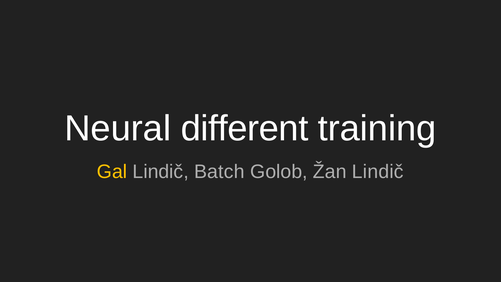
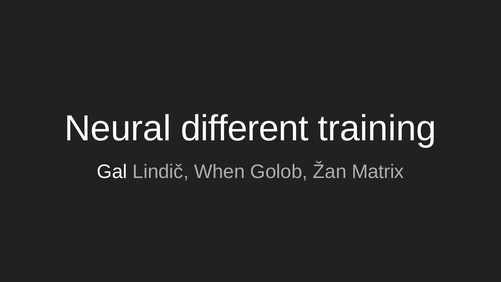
Gal colour: yellow -> white
Batch: Batch -> When
Žan Lindič: Lindič -> Matrix
